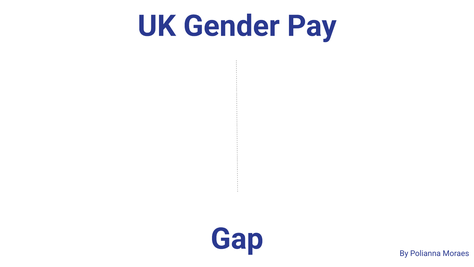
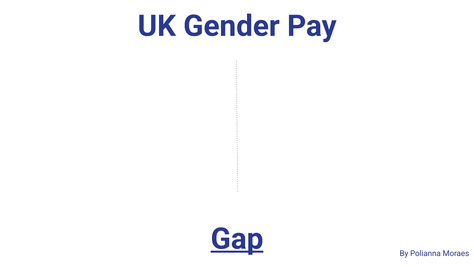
Gap underline: none -> present
